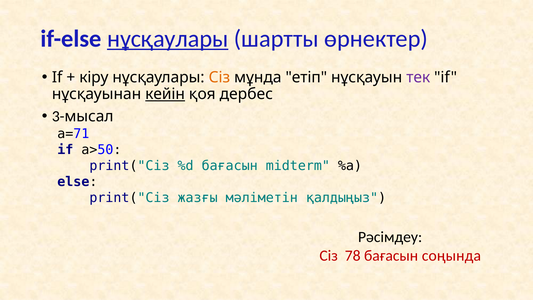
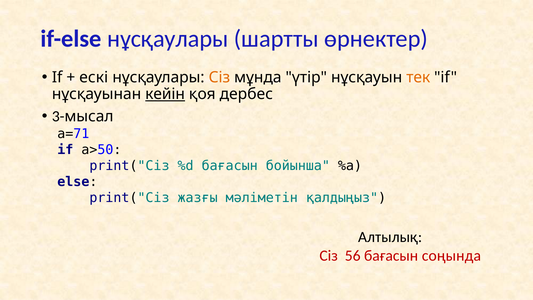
нұсқаулары at (168, 39) underline: present -> none
кіру: кіру -> ескі
етіп: етіп -> үтір
тек colour: purple -> orange
midterm: midterm -> бойынша
Рәсімдеу: Рәсімдеу -> Алтылық
78: 78 -> 56
